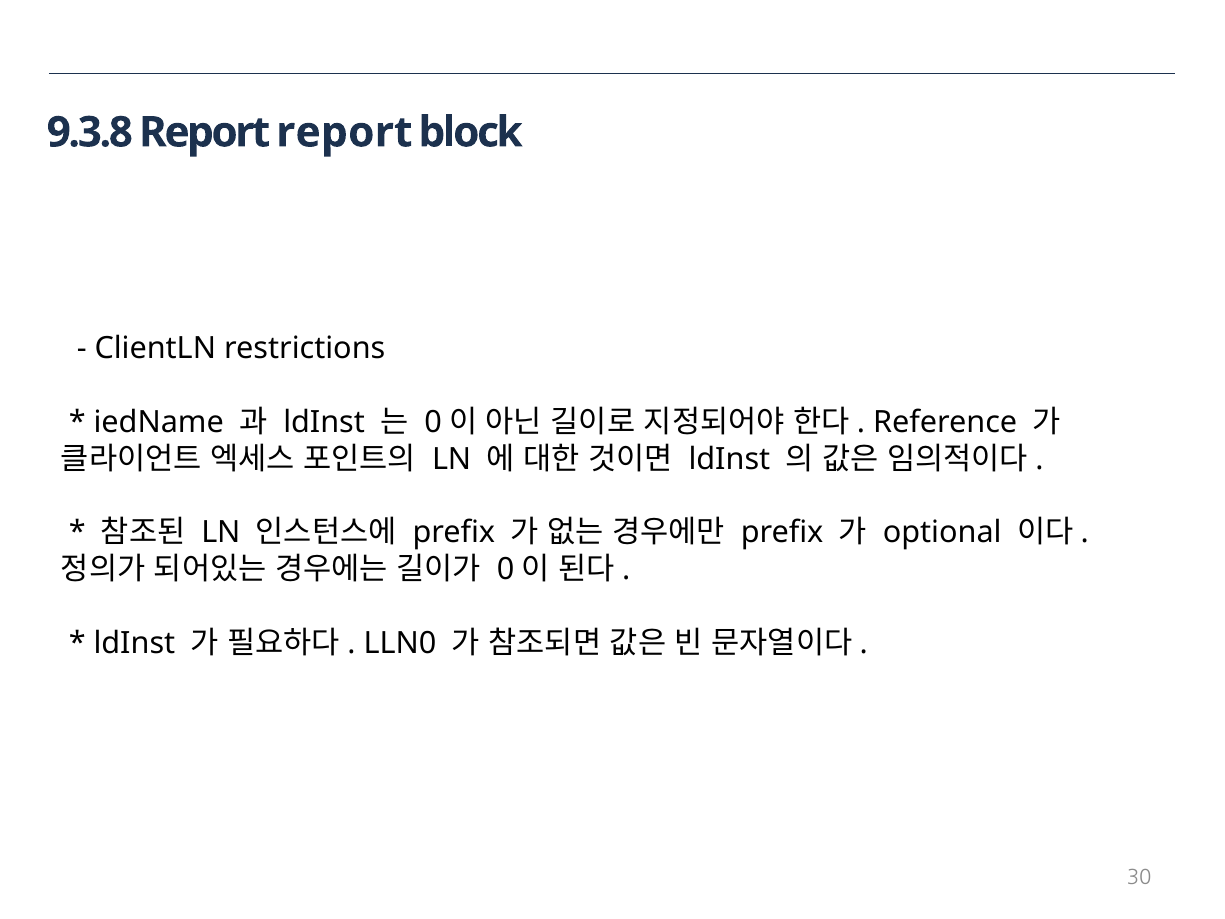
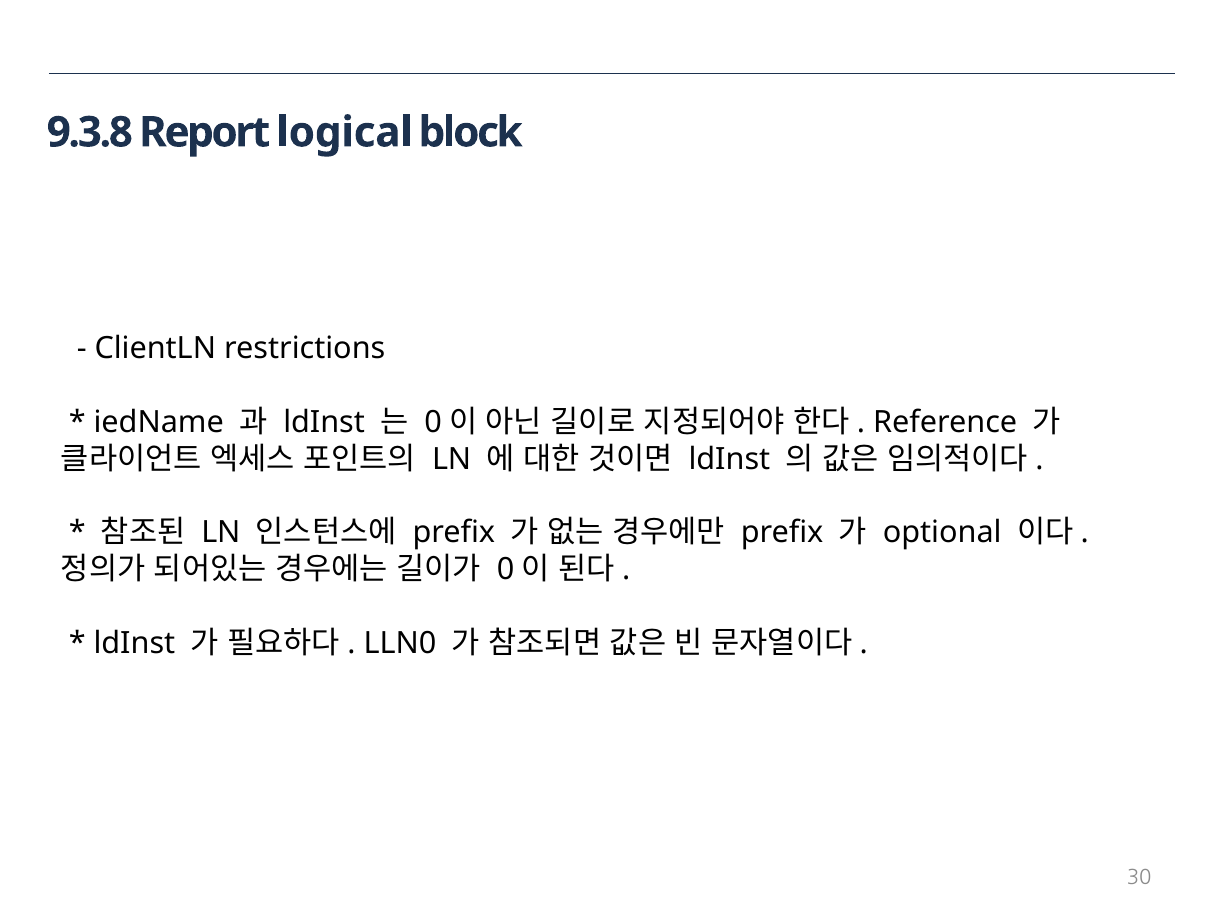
Report report: report -> logical
